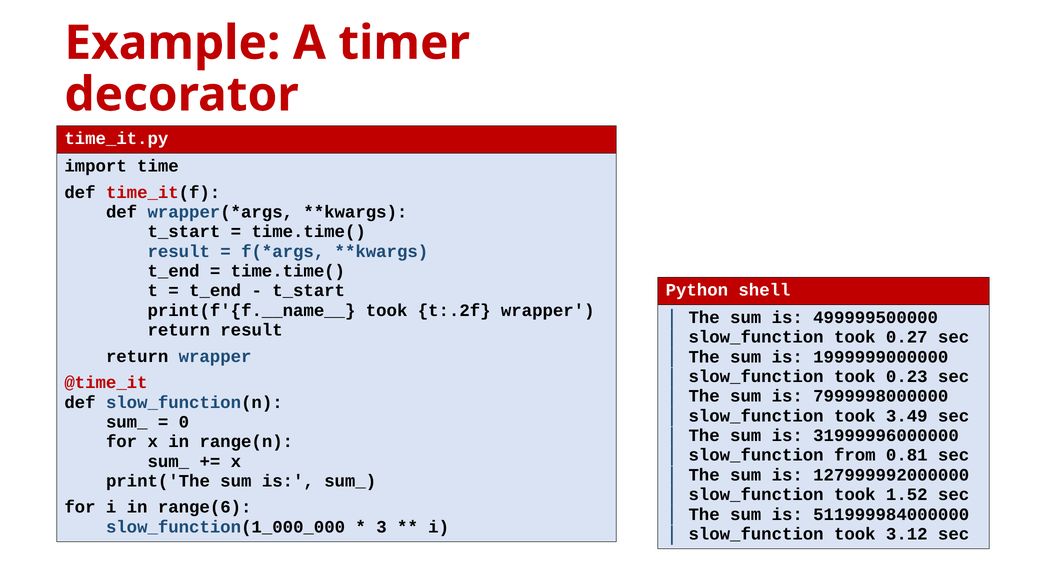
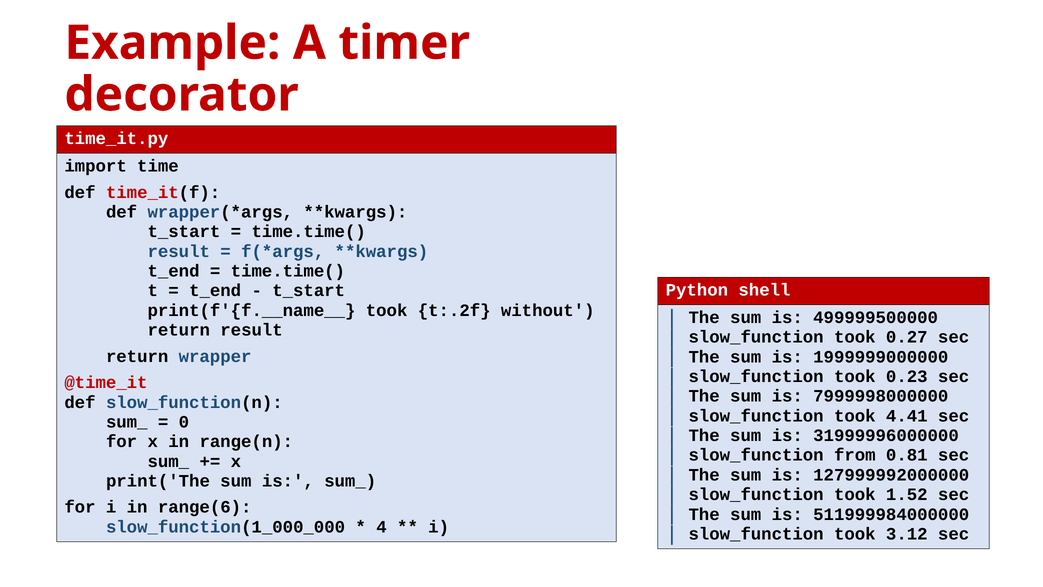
t:.2f wrapper: wrapper -> without
3.49: 3.49 -> 4.41
3: 3 -> 4
